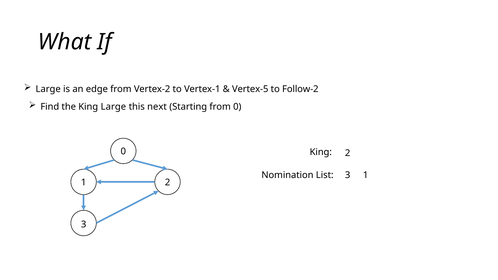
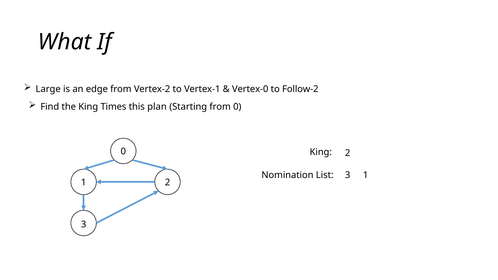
Vertex-5: Vertex-5 -> Vertex-0
King Large: Large -> Times
next: next -> plan
